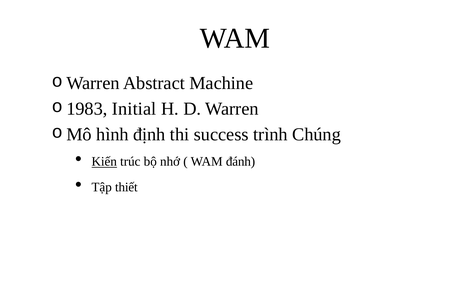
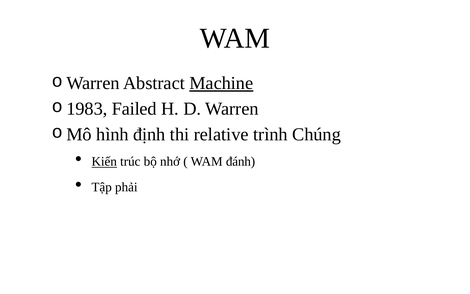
Machine underline: none -> present
Initial: Initial -> Failed
success: success -> relative
thiết: thiết -> phải
